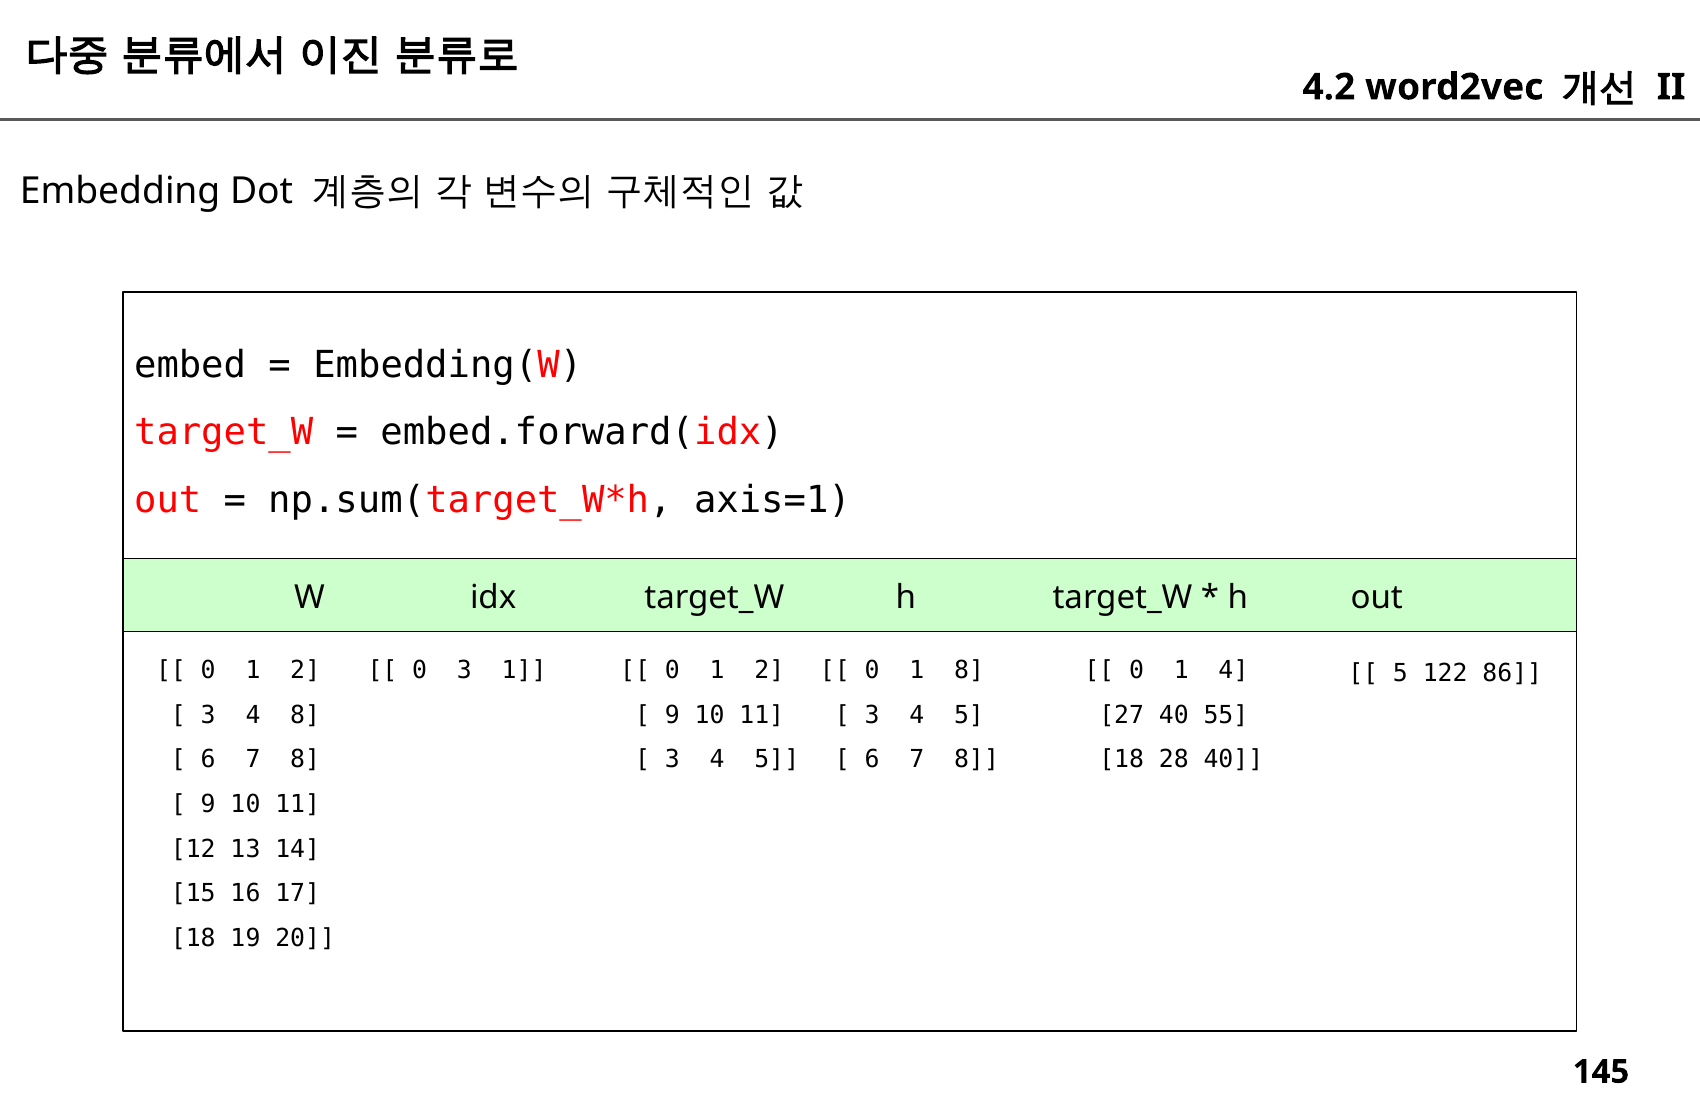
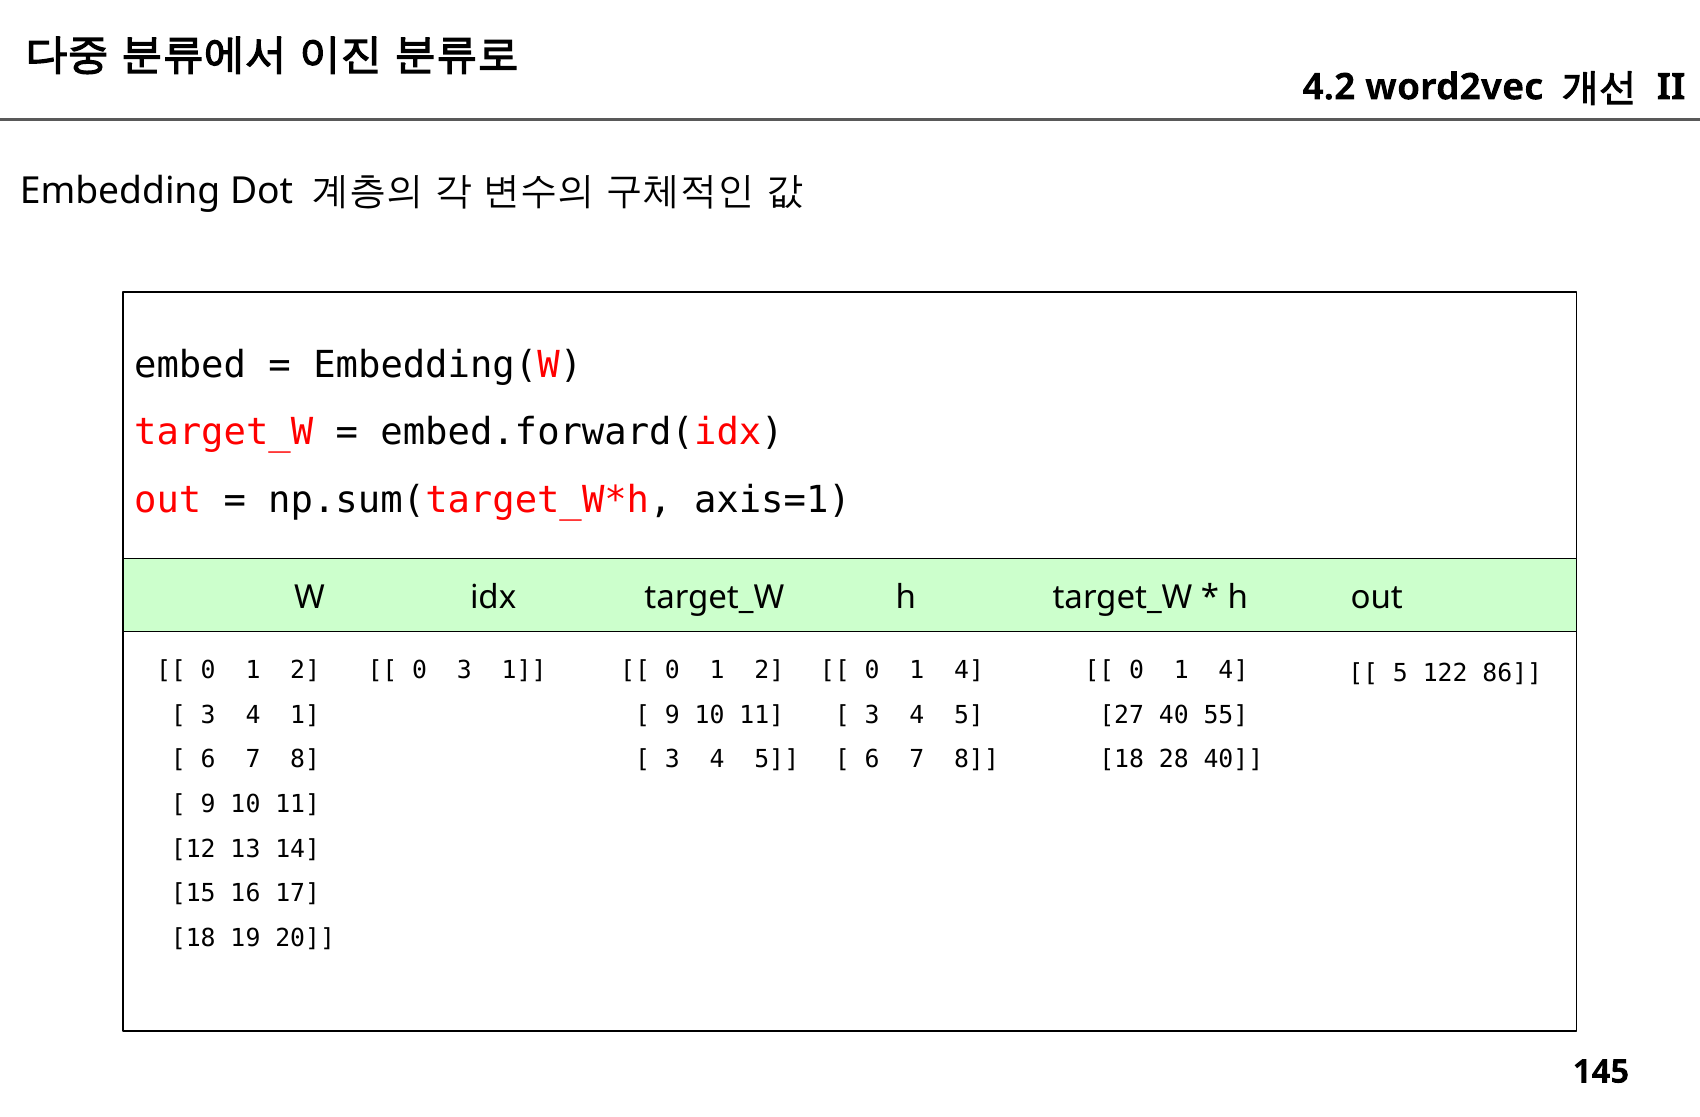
8 at (969, 670): 8 -> 4
4 8: 8 -> 1
